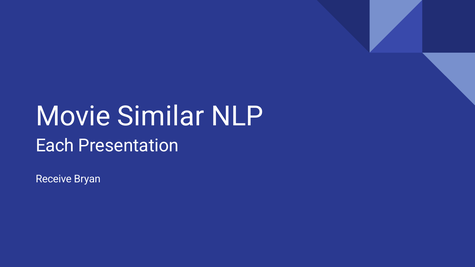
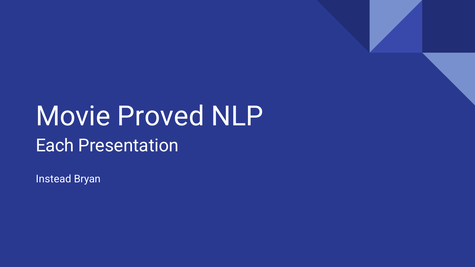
Similar: Similar -> Proved
Receive: Receive -> Instead
